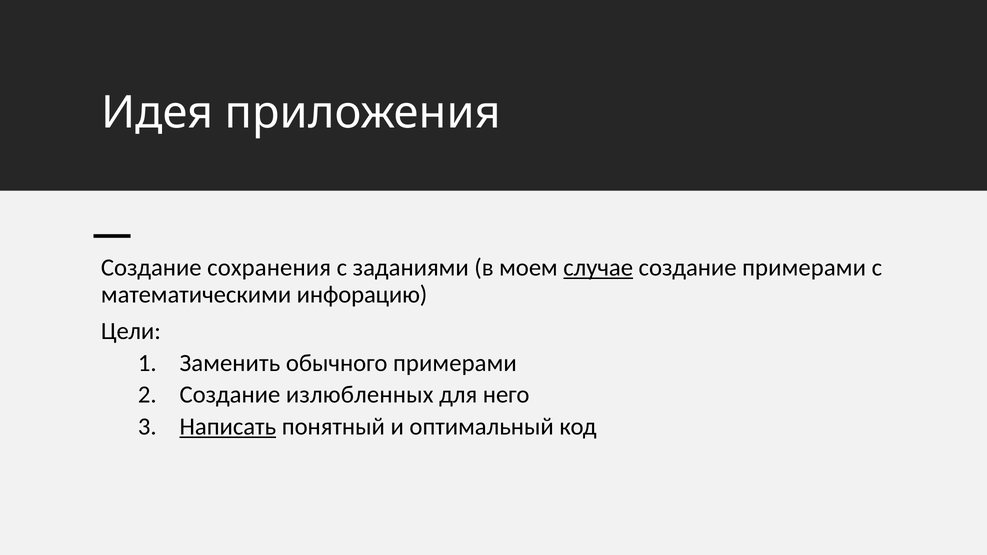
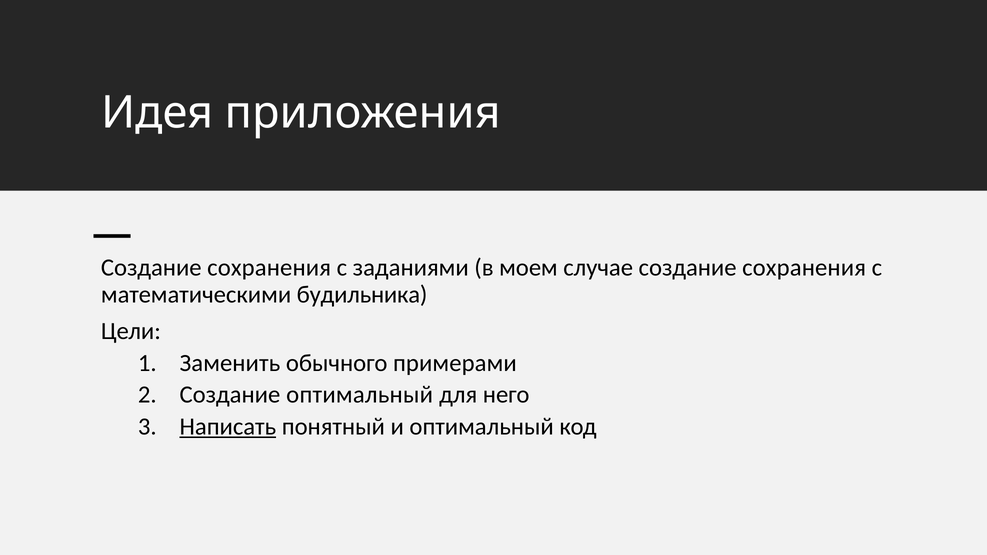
случае underline: present -> none
примерами at (804, 268): примерами -> сохранения
инфорацию: инфорацию -> будильника
Создание излюбленных: излюбленных -> оптимальный
